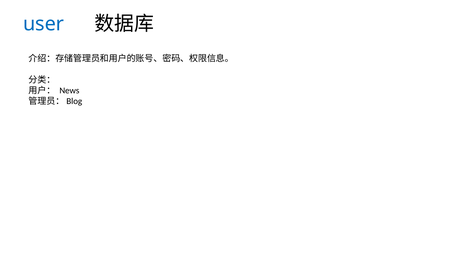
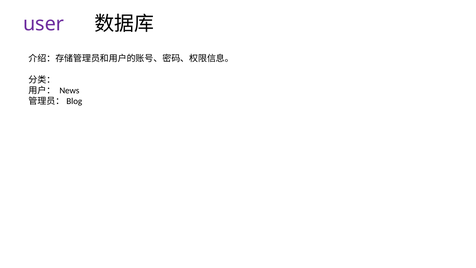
user colour: blue -> purple
